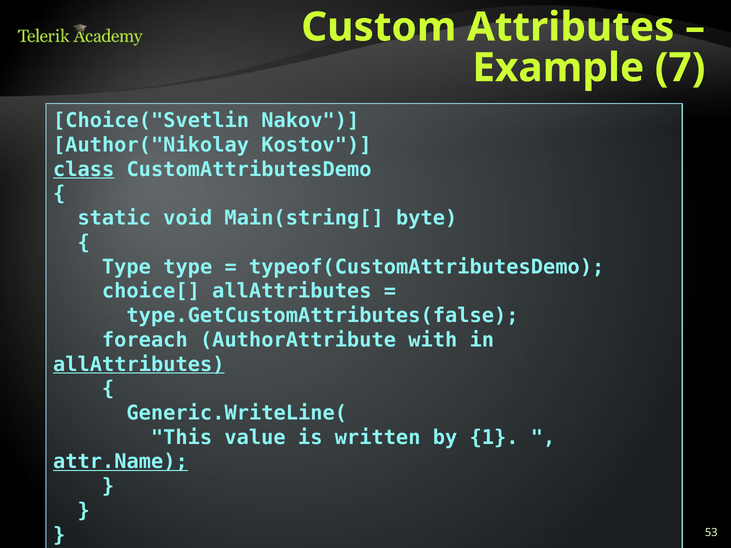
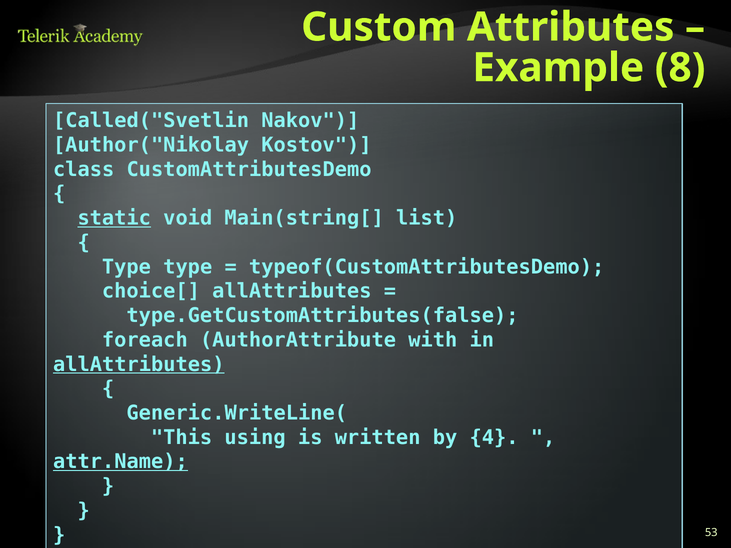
7: 7 -> 8
Choice("Svetlin: Choice("Svetlin -> Called("Svetlin
class underline: present -> none
static underline: none -> present
byte: byte -> list
value: value -> using
1: 1 -> 4
